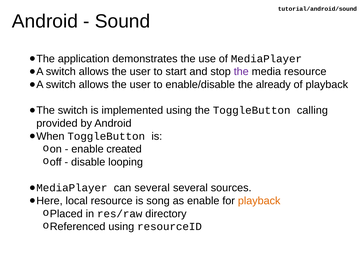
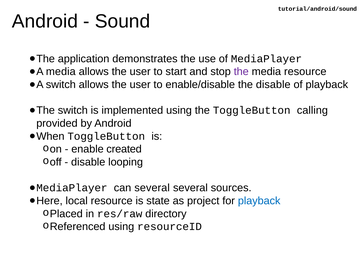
switch at (61, 72): switch -> media
the already: already -> disable
song: song -> state
as enable: enable -> project
playback at (259, 201) colour: orange -> blue
